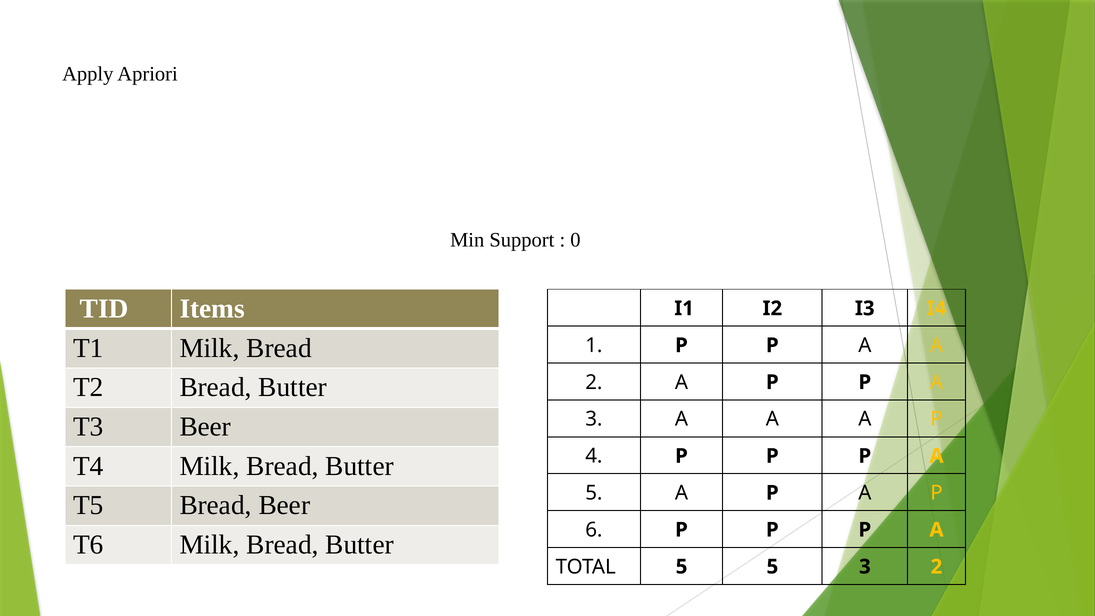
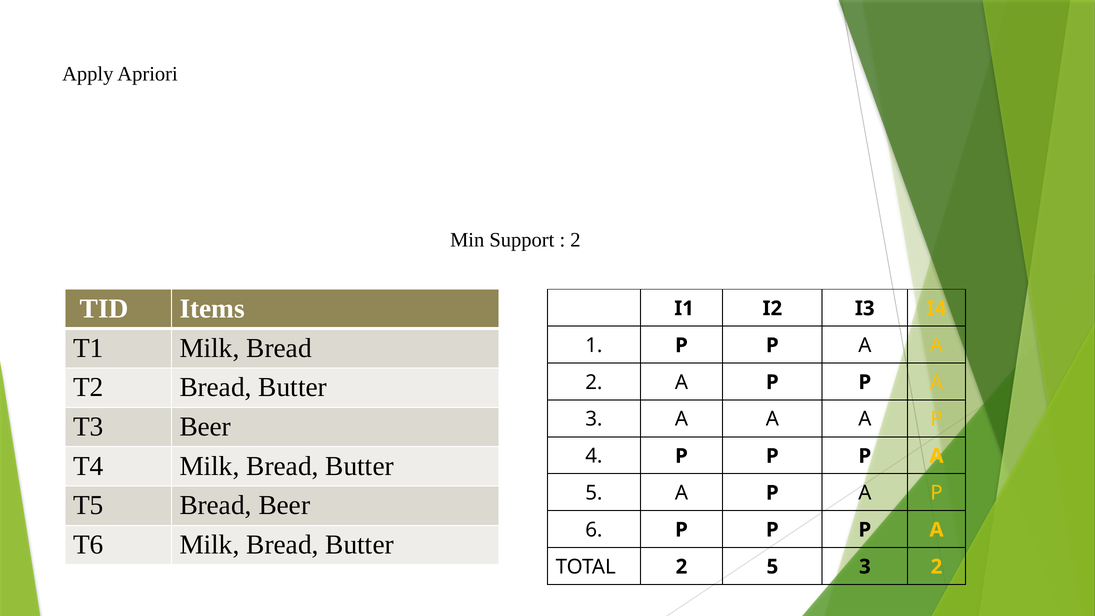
0 at (575, 240): 0 -> 2
TOTAL 5: 5 -> 2
